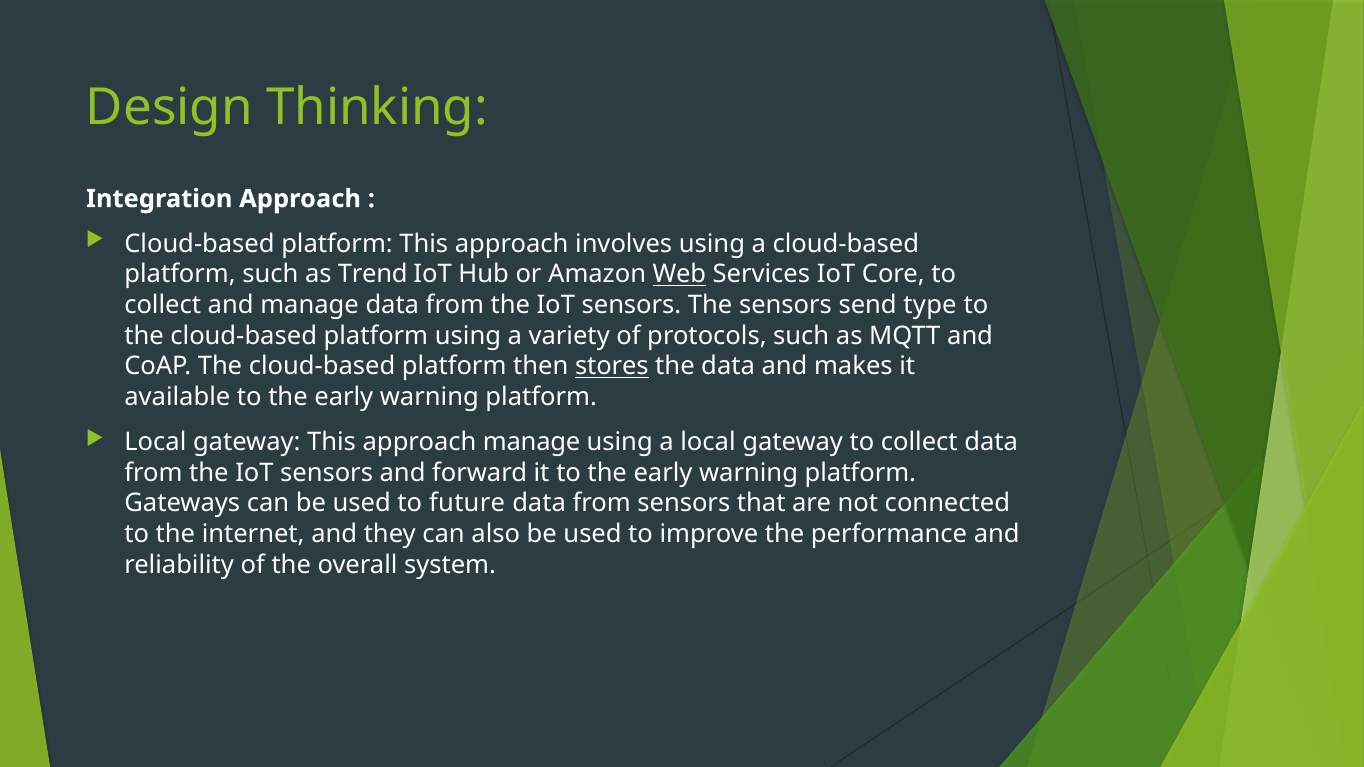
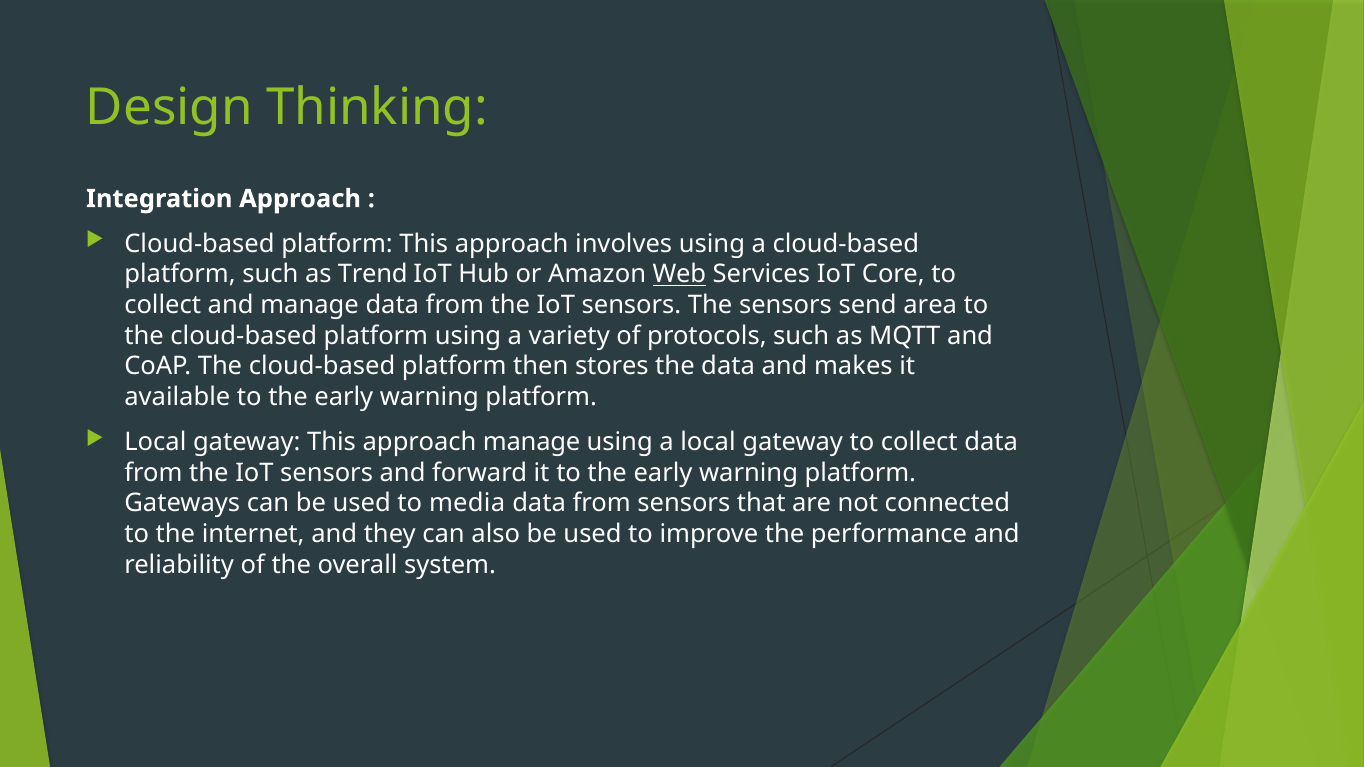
type: type -> area
stores underline: present -> none
future: future -> media
